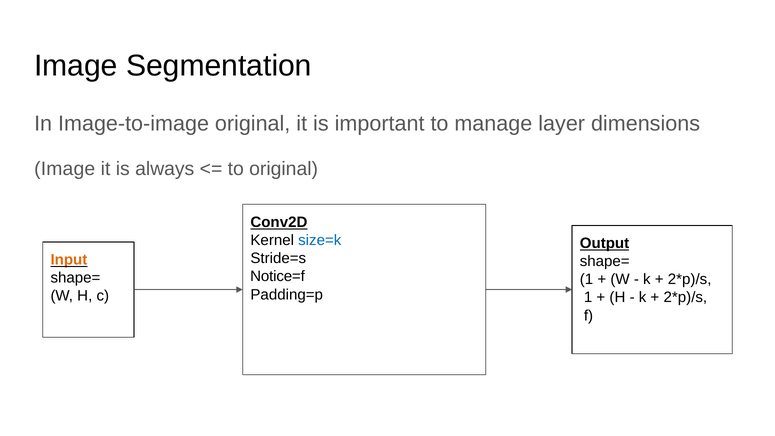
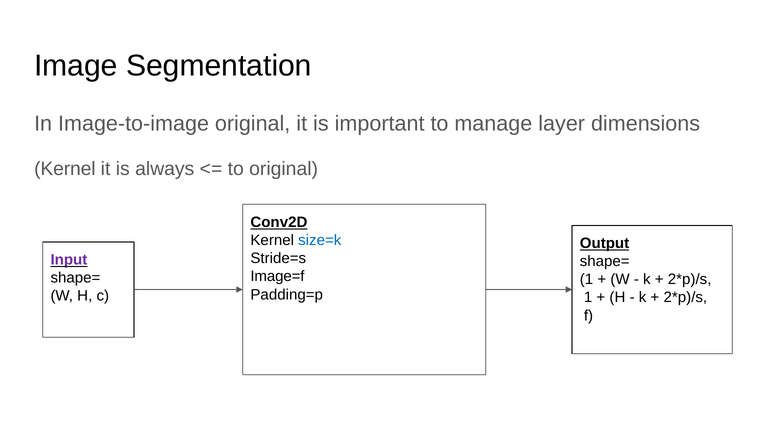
Image at (65, 169): Image -> Kernel
Input colour: orange -> purple
Notice=f: Notice=f -> Image=f
